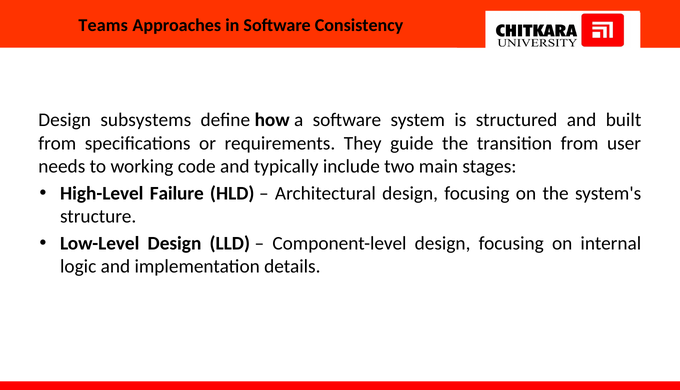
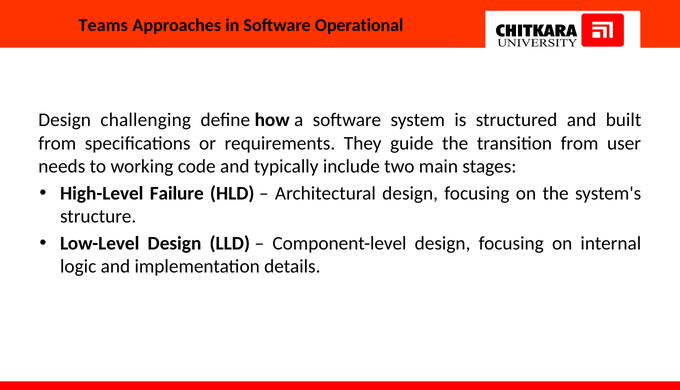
Consistency: Consistency -> Operational
subsystems: subsystems -> challenging
